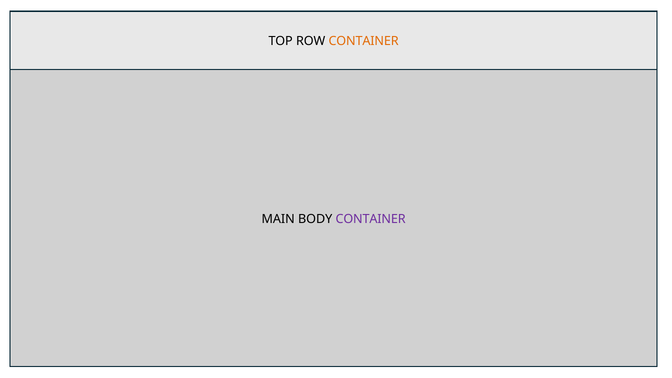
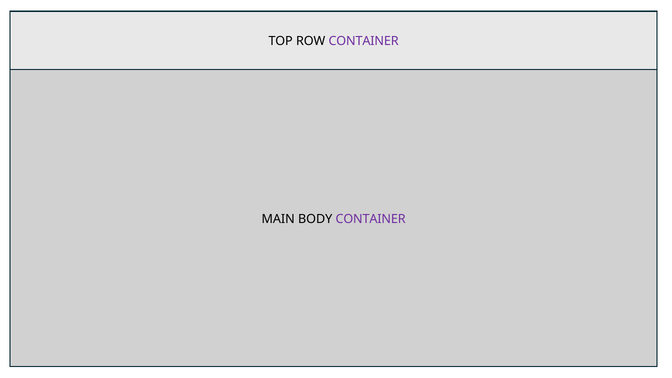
CONTAINER at (364, 41) colour: orange -> purple
